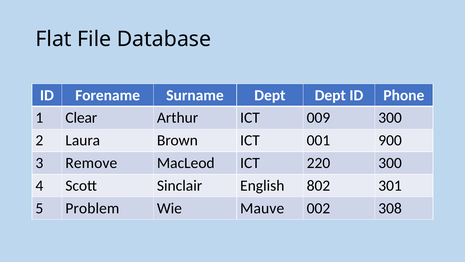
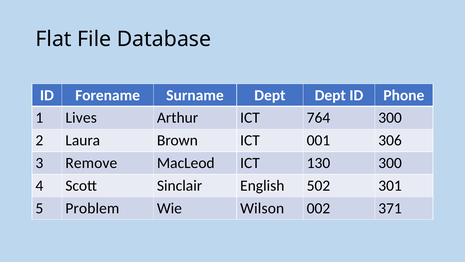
Clear: Clear -> Lives
009: 009 -> 764
900: 900 -> 306
220: 220 -> 130
802: 802 -> 502
Mauve: Mauve -> Wilson
308: 308 -> 371
